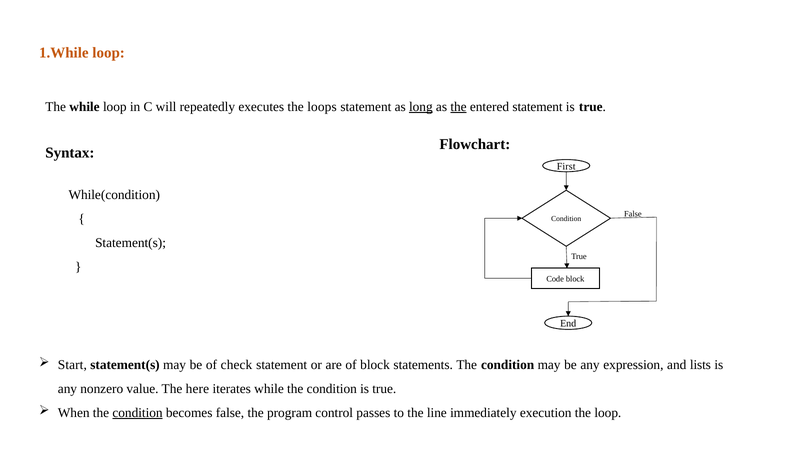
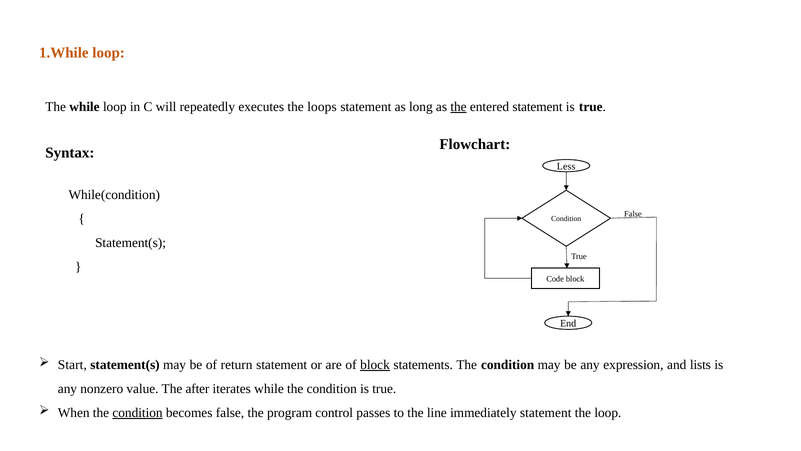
long underline: present -> none
First: First -> Less
check: check -> return
block at (375, 364) underline: none -> present
here: here -> after
immediately execution: execution -> statement
